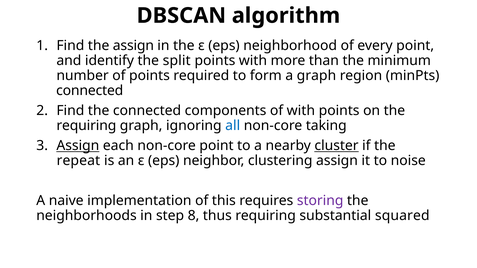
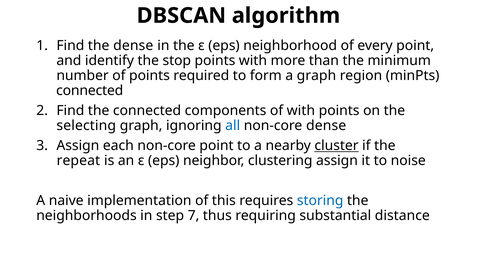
the assign: assign -> dense
split: split -> stop
requiring at (86, 126): requiring -> selecting
non-core taking: taking -> dense
Assign at (78, 146) underline: present -> none
storing colour: purple -> blue
8: 8 -> 7
squared: squared -> distance
